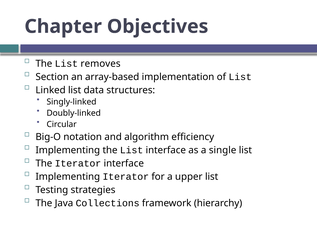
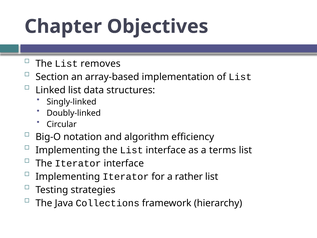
single: single -> terms
upper: upper -> rather
